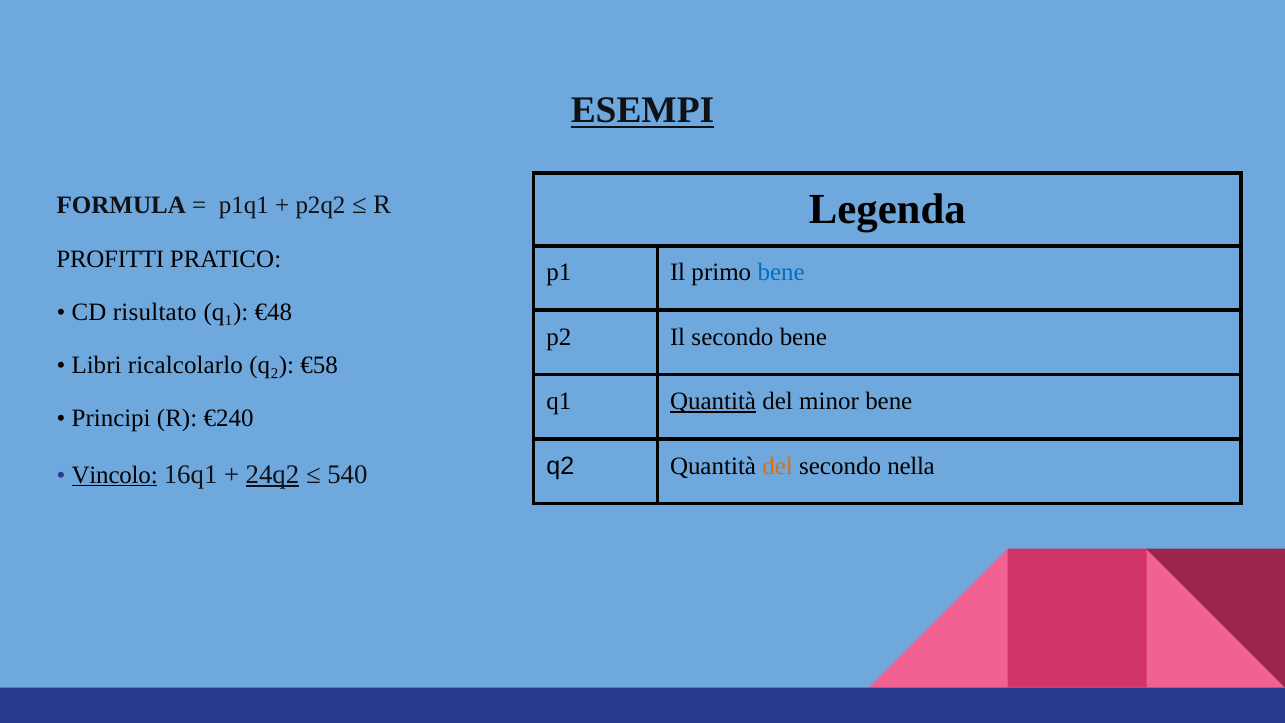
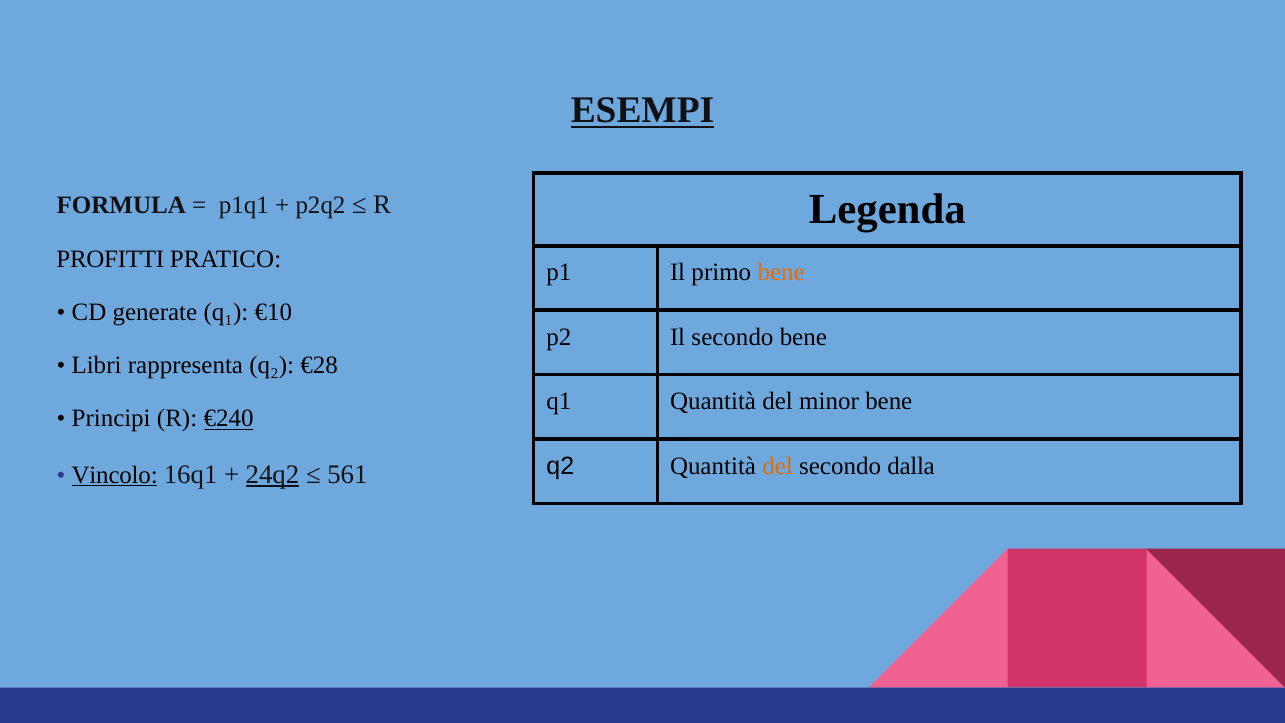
bene at (781, 273) colour: blue -> orange
risultato: risultato -> generate
€48: €48 -> €10
ricalcolarlo: ricalcolarlo -> rappresenta
€58: €58 -> €28
Quantità at (713, 401) underline: present -> none
€240 underline: none -> present
nella: nella -> dalla
540: 540 -> 561
